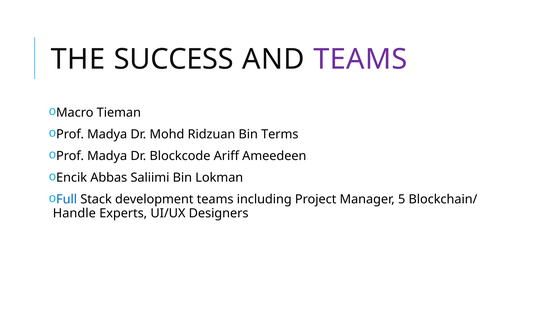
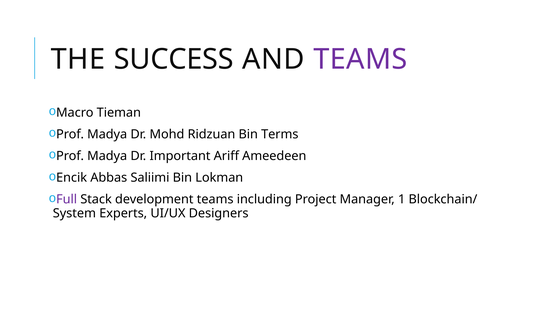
Blockcode: Blockcode -> Important
Full colour: blue -> purple
5: 5 -> 1
Handle: Handle -> System
